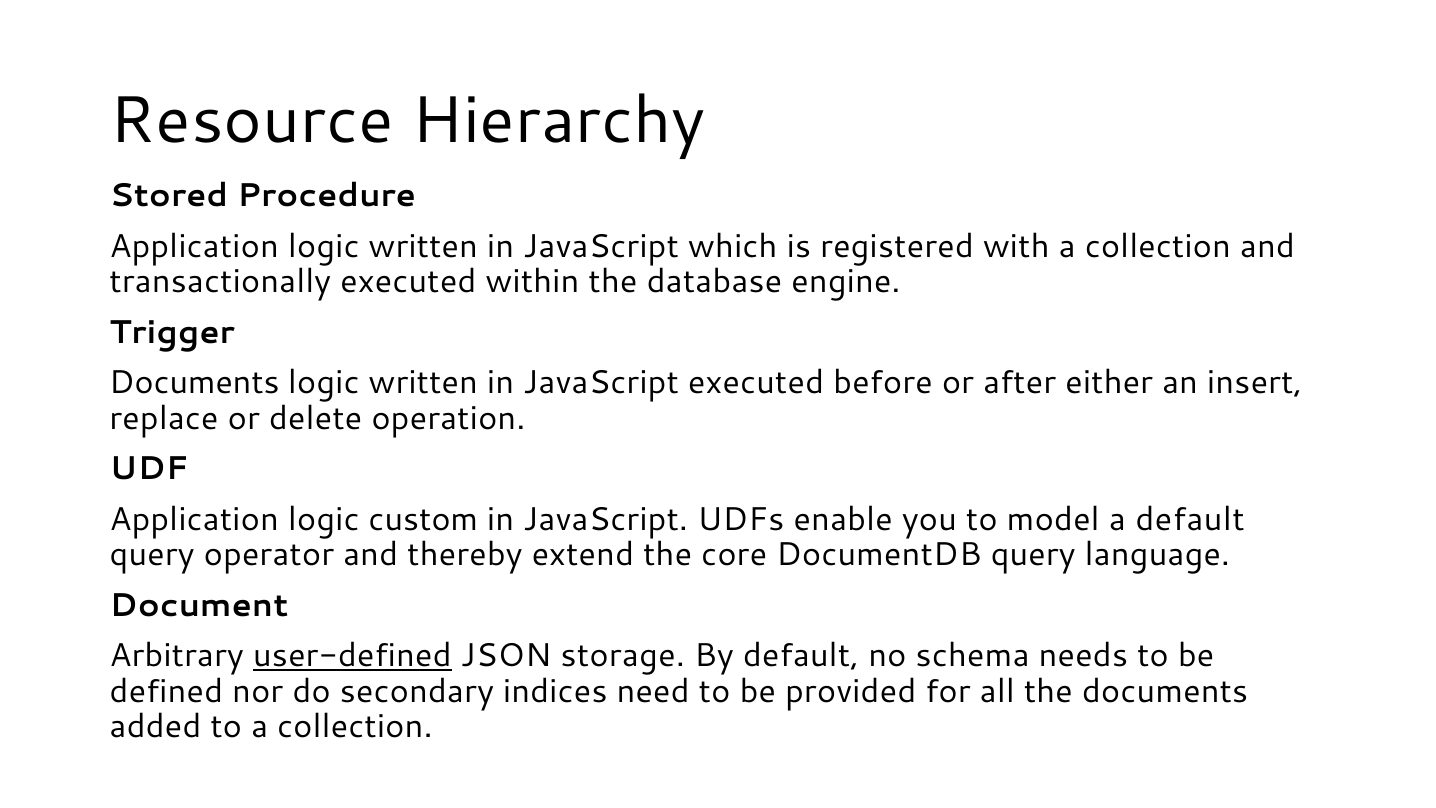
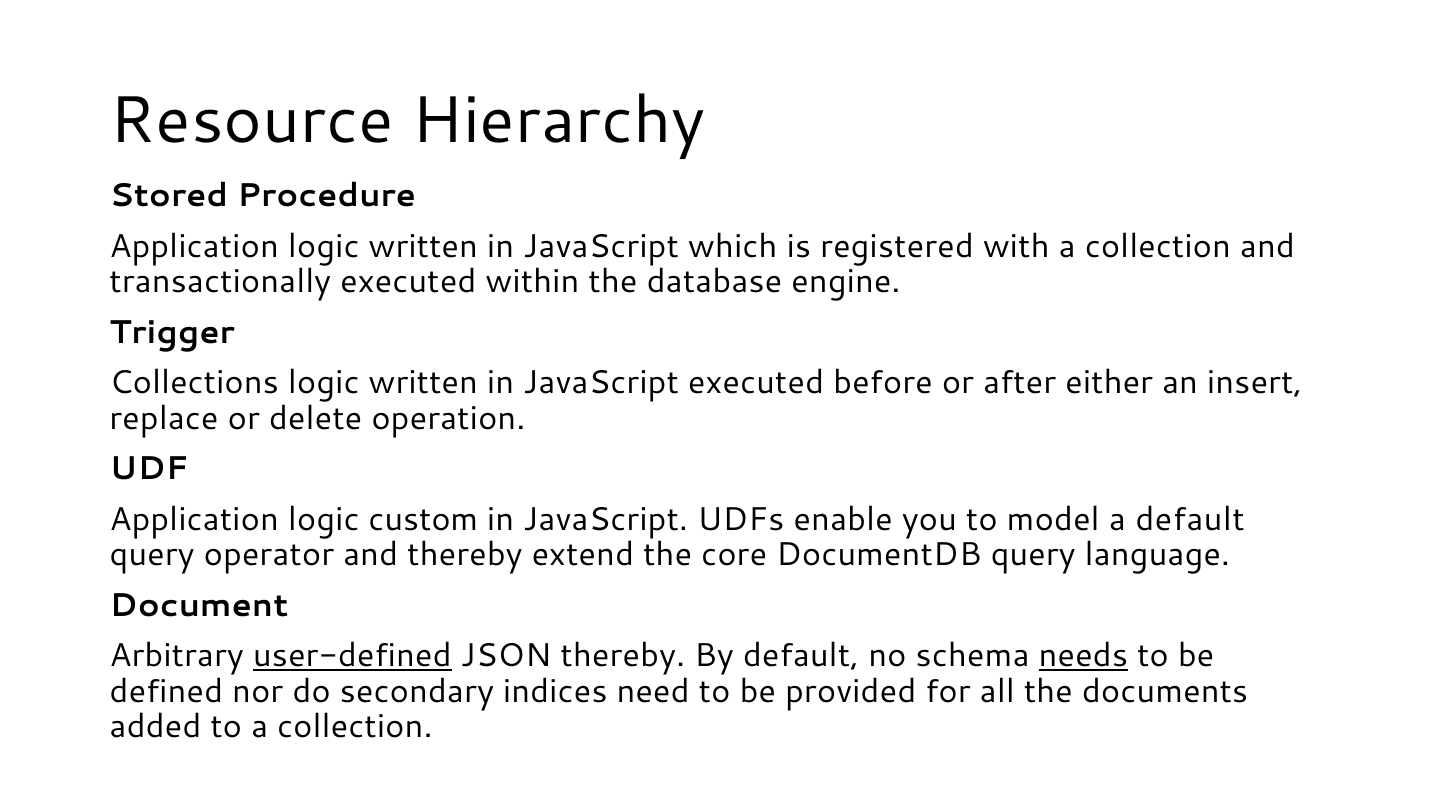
Documents at (194, 383): Documents -> Collections
JSON storage: storage -> thereby
needs underline: none -> present
